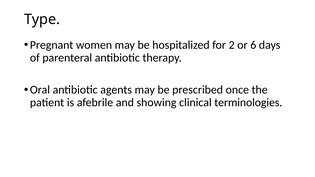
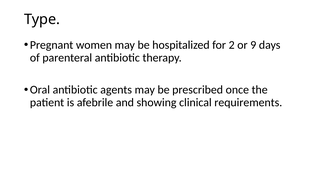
6: 6 -> 9
terminologies: terminologies -> requirements
